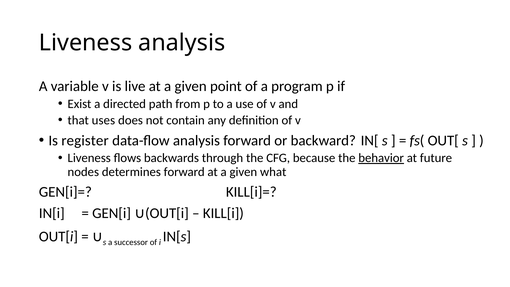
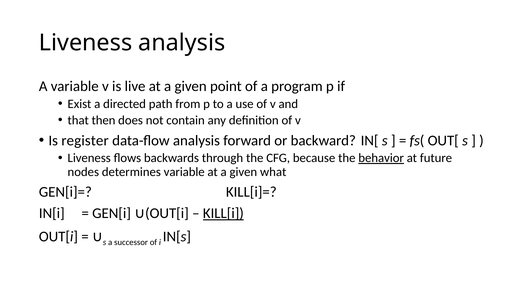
uses: uses -> then
determines forward: forward -> variable
KILL[i underline: none -> present
